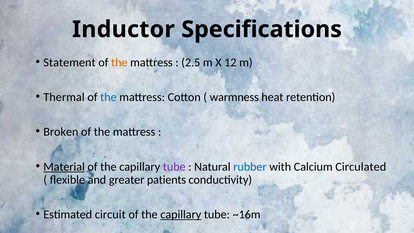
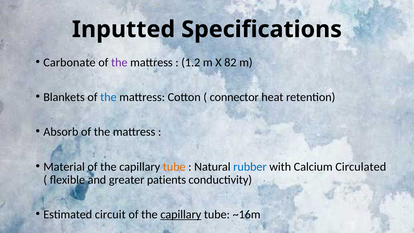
Inductor: Inductor -> Inputted
Statement: Statement -> Carbonate
the at (119, 62) colour: orange -> purple
2.5: 2.5 -> 1.2
12: 12 -> 82
Thermal: Thermal -> Blankets
warmness: warmness -> connector
Broken: Broken -> Absorb
Material underline: present -> none
tube at (174, 167) colour: purple -> orange
